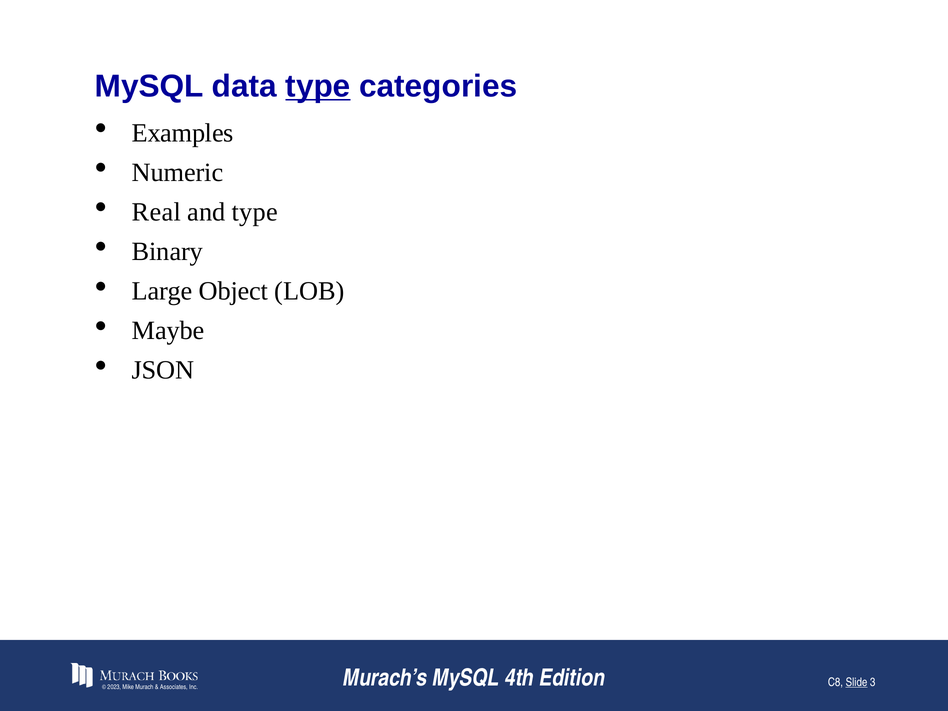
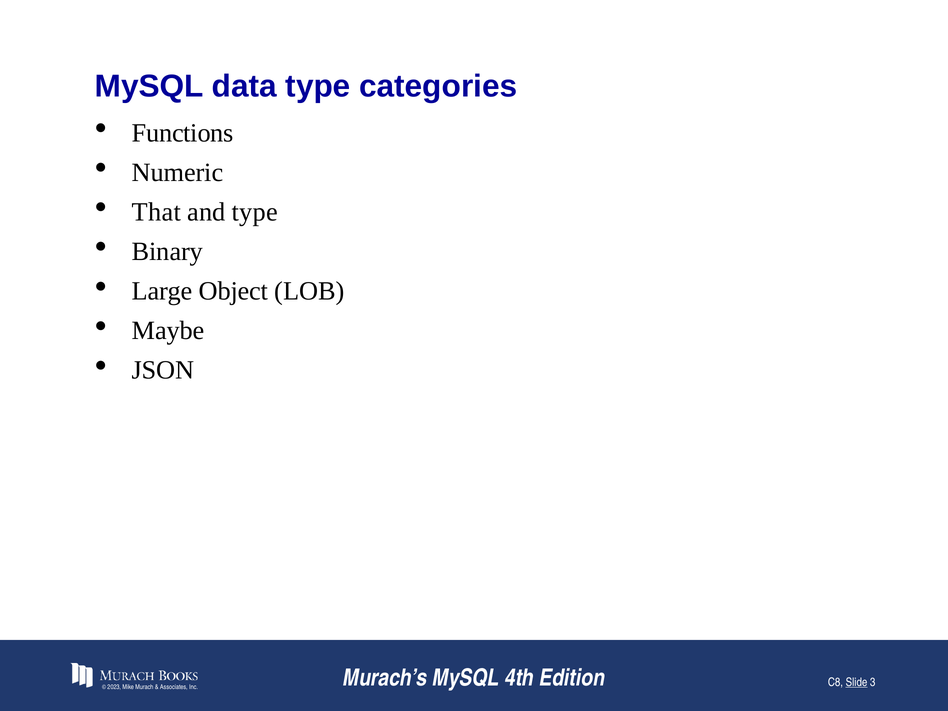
type at (318, 86) underline: present -> none
Examples: Examples -> Functions
Real: Real -> That
